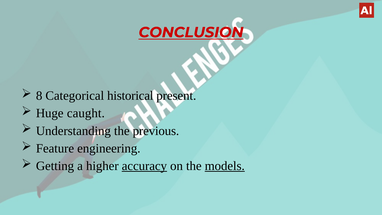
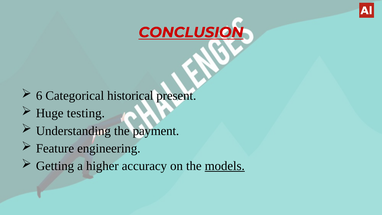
8: 8 -> 6
caught: caught -> testing
previous: previous -> payment
accuracy underline: present -> none
